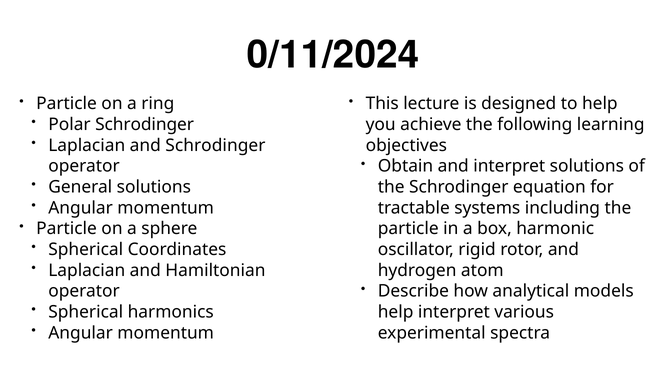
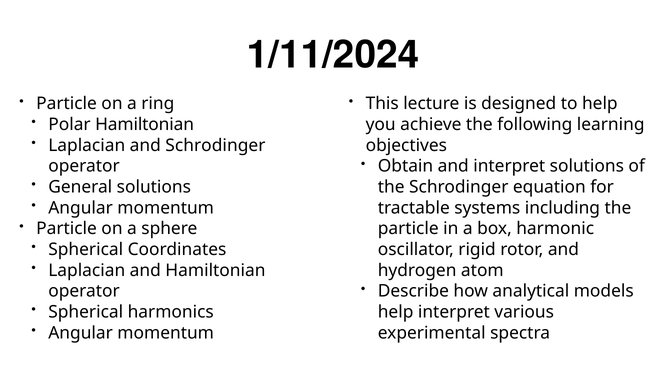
0/11/2024: 0/11/2024 -> 1/11/2024
Polar Schrodinger: Schrodinger -> Hamiltonian
